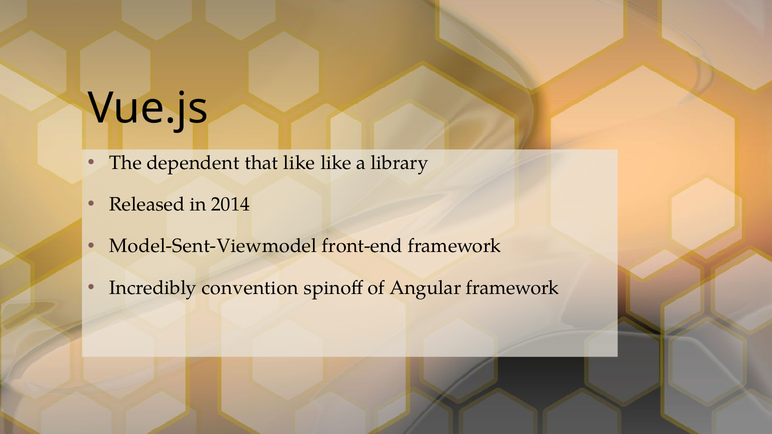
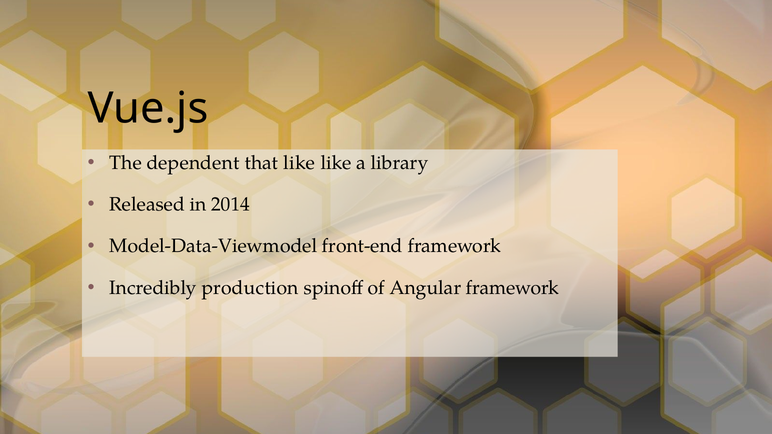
Model-Sent-Viewmodel: Model-Sent-Viewmodel -> Model-Data-Viewmodel
convention: convention -> production
